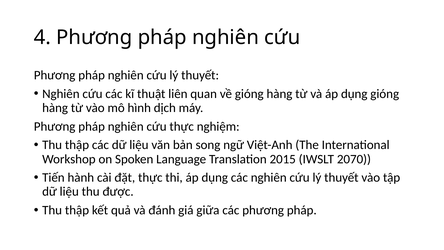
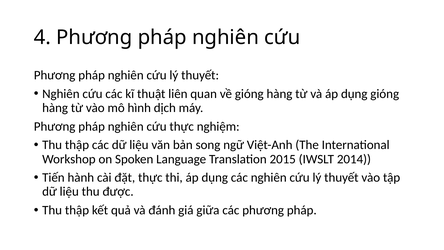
2070: 2070 -> 2014
